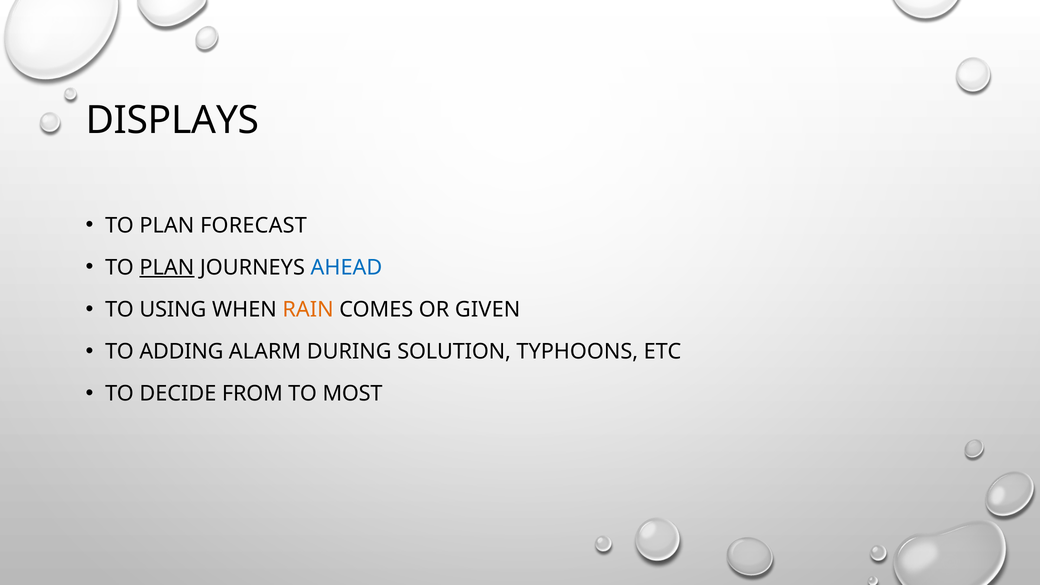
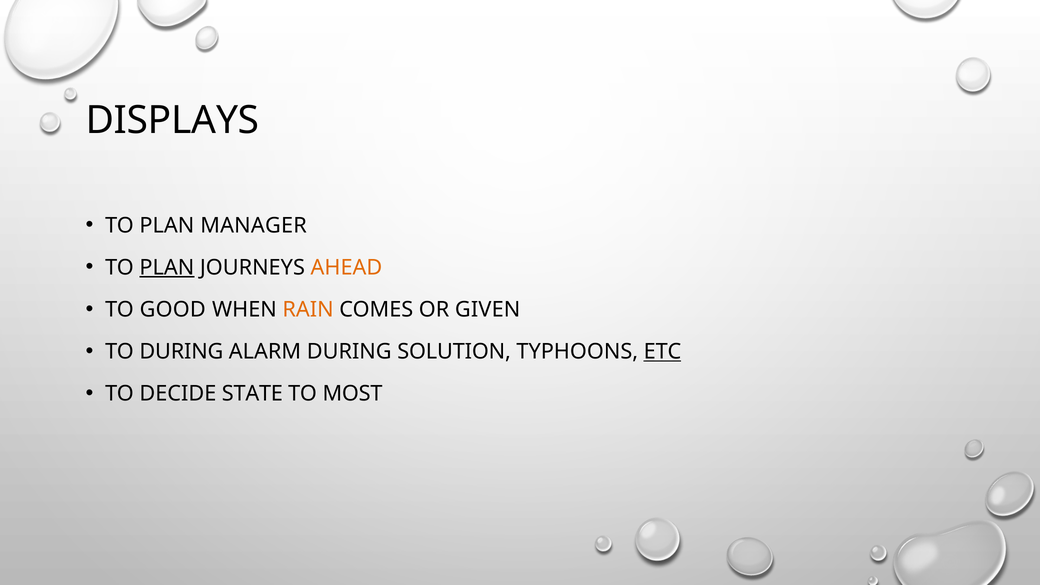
FORECAST: FORECAST -> MANAGER
AHEAD colour: blue -> orange
USING: USING -> GOOD
TO ADDING: ADDING -> DURING
ETC underline: none -> present
FROM: FROM -> STATE
